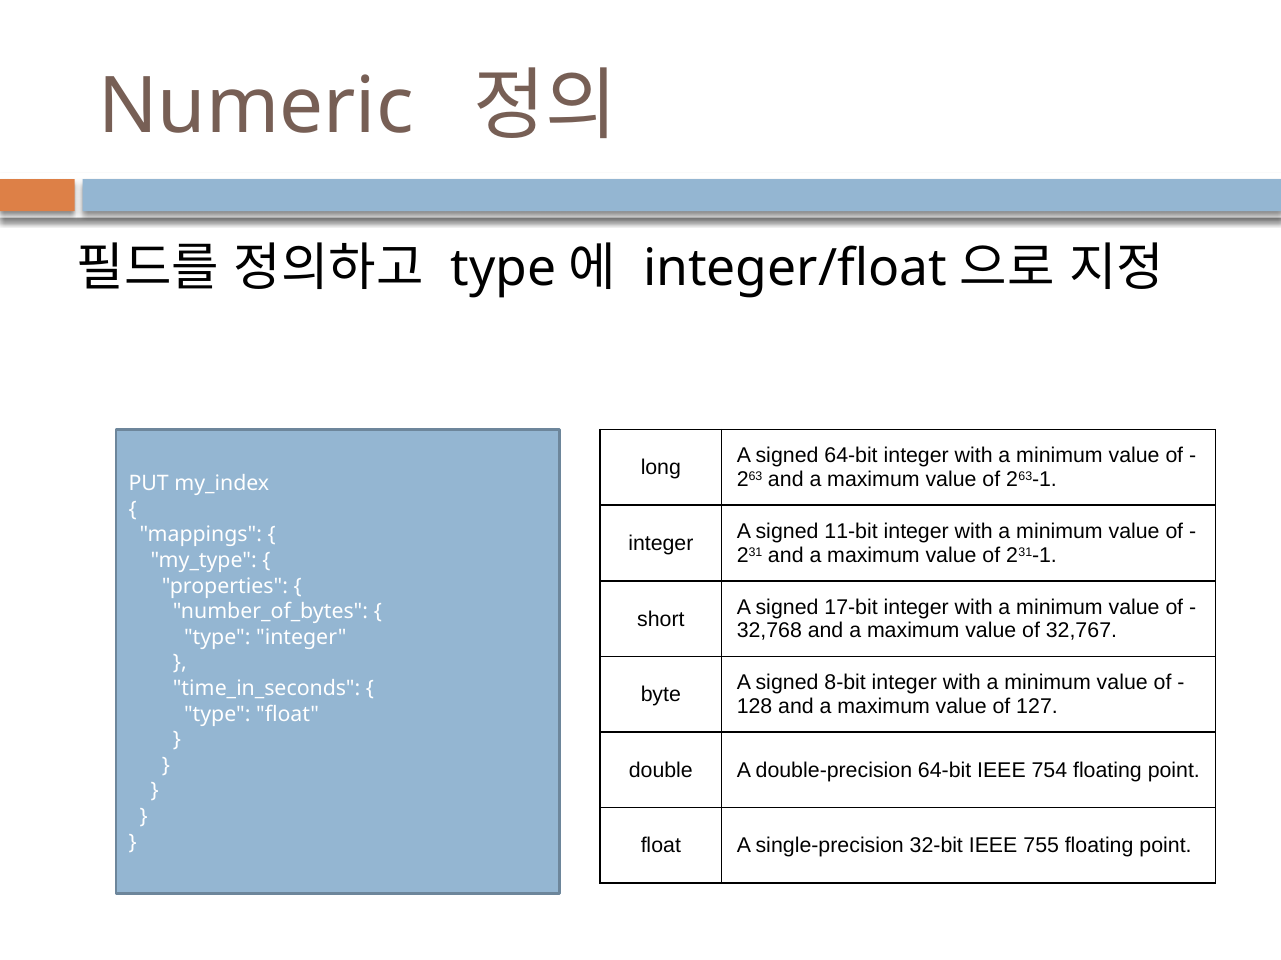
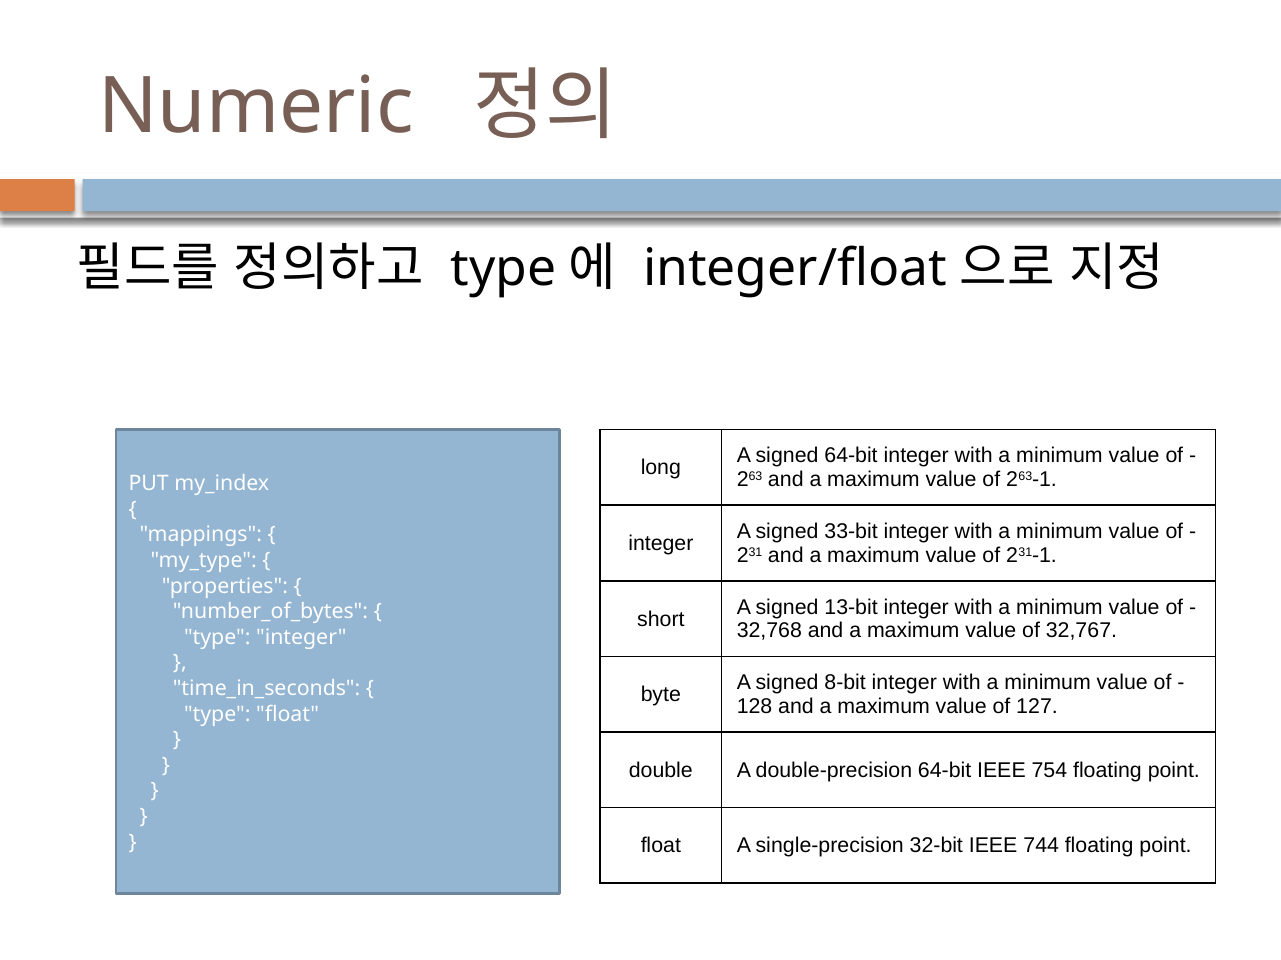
11-bit: 11-bit -> 33-bit
17-bit: 17-bit -> 13-bit
755: 755 -> 744
